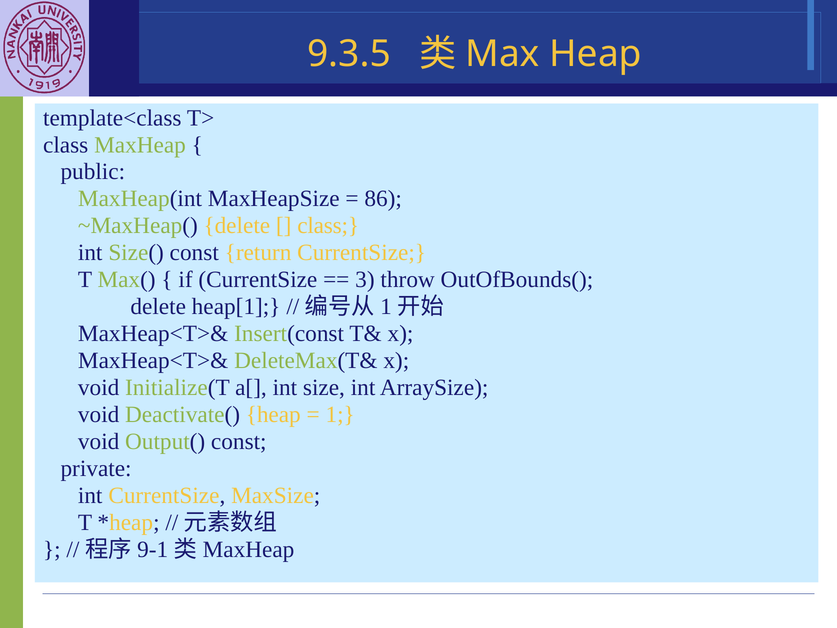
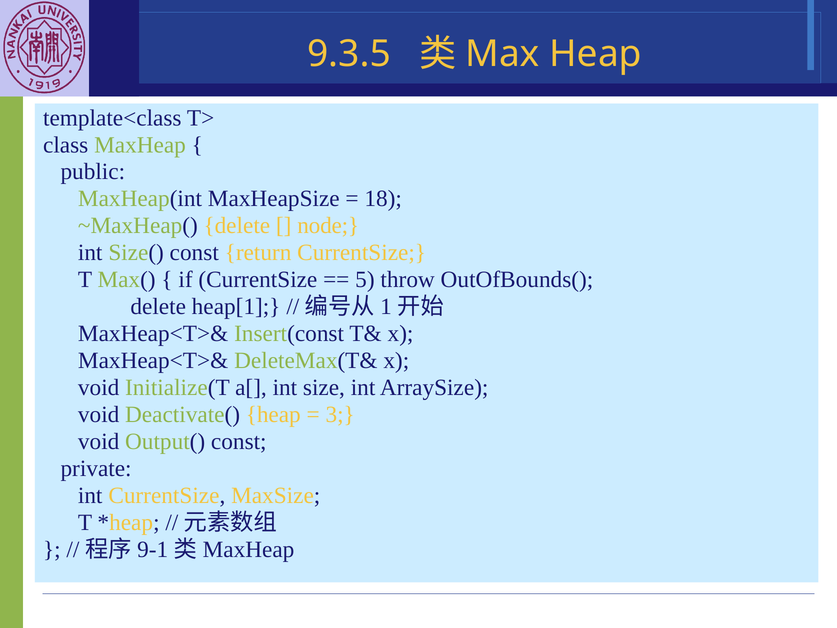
86: 86 -> 18
class at (328, 226): class -> node
3: 3 -> 5
1: 1 -> 3
